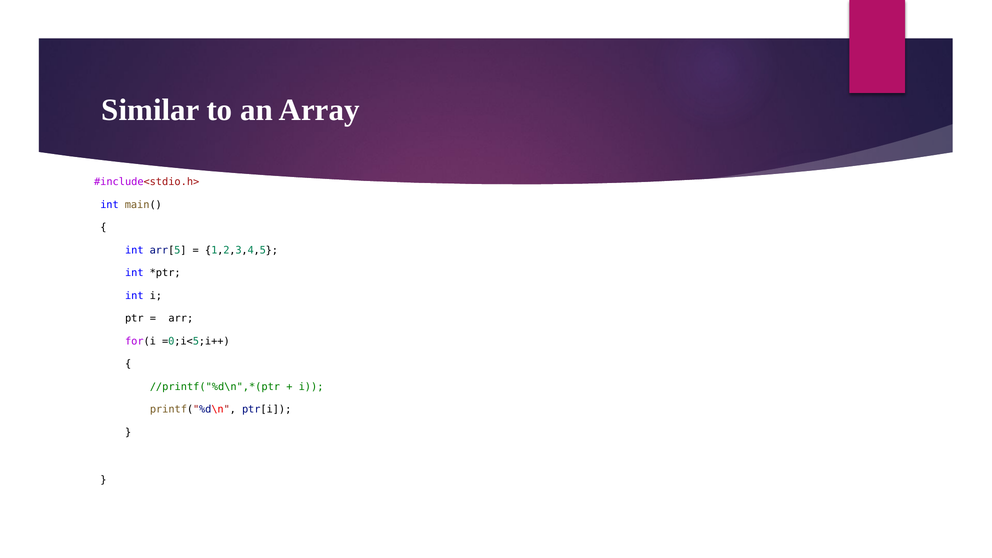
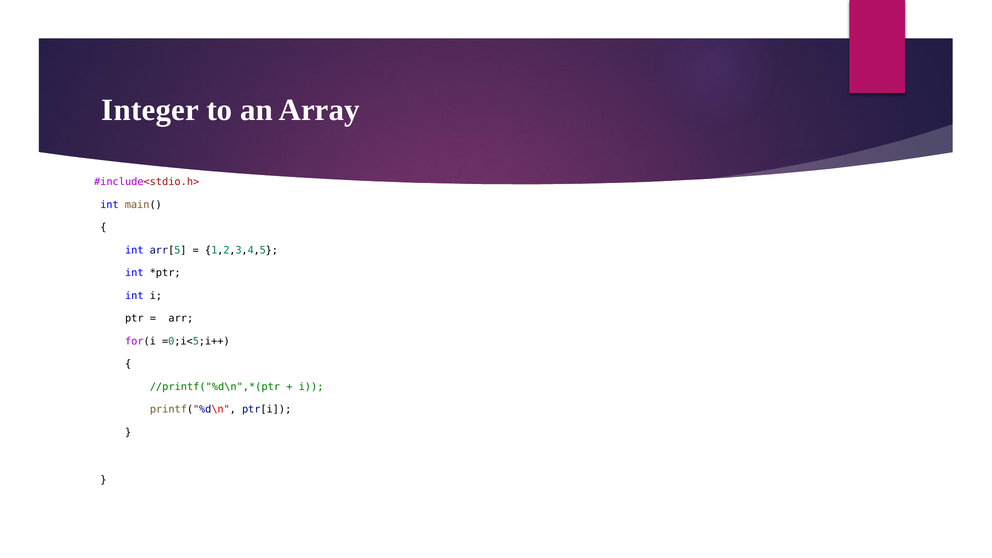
Similar: Similar -> Integer
